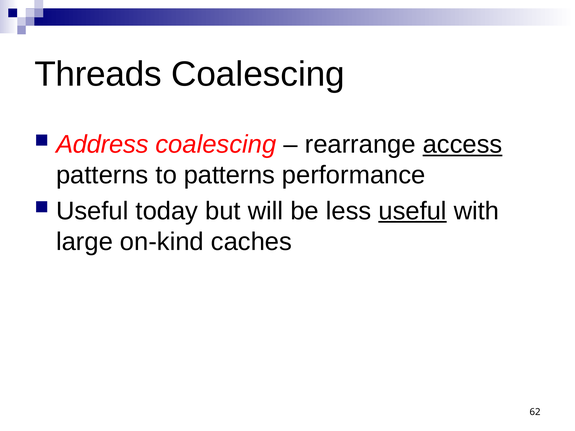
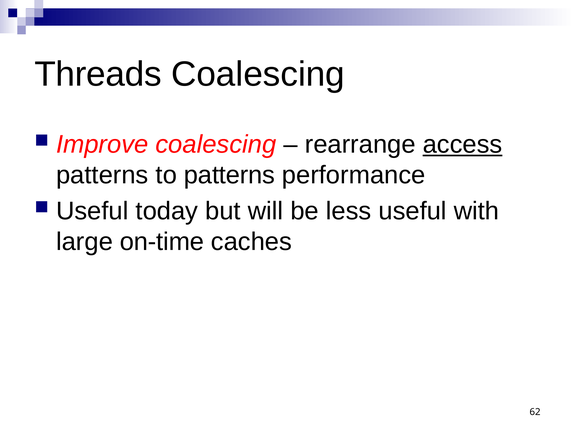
Address: Address -> Improve
useful at (413, 211) underline: present -> none
on-kind: on-kind -> on-time
